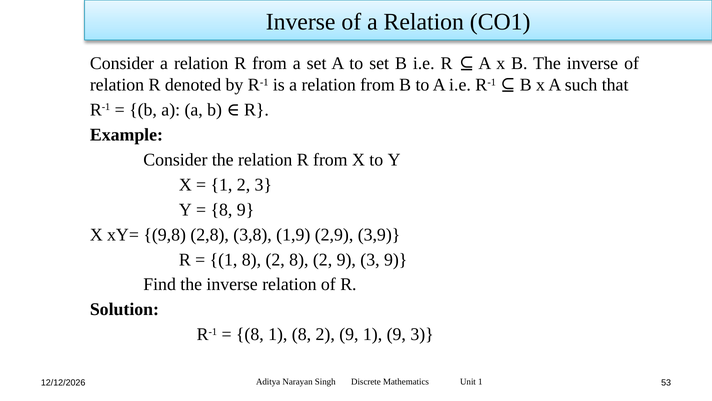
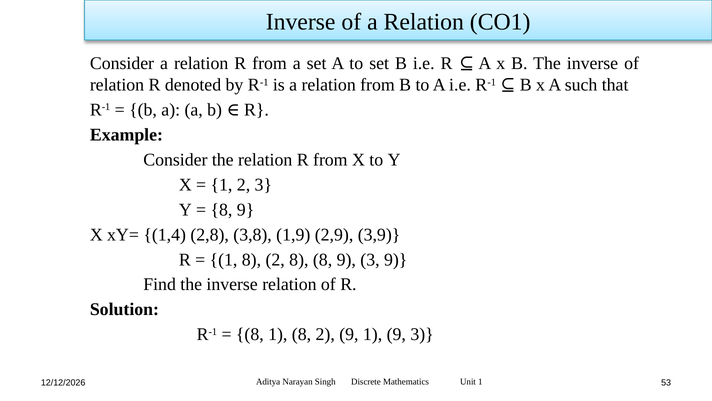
9,8: 9,8 -> 1,4
2 8 2: 2 -> 8
